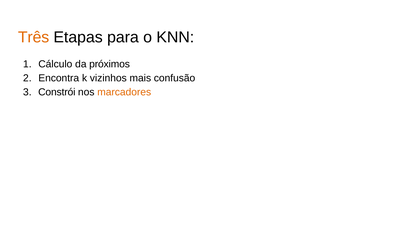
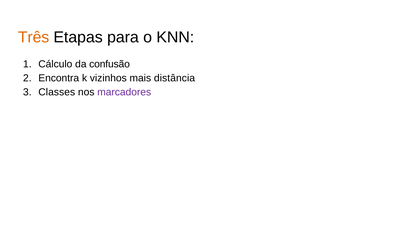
próximos: próximos -> confusão
confusão: confusão -> distância
Constrói: Constrói -> Classes
marcadores colour: orange -> purple
